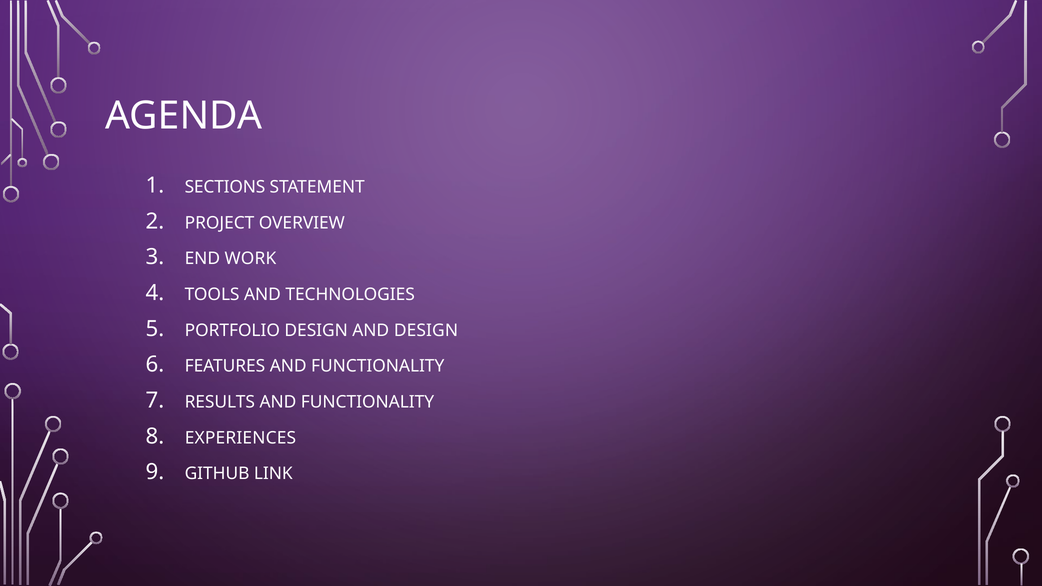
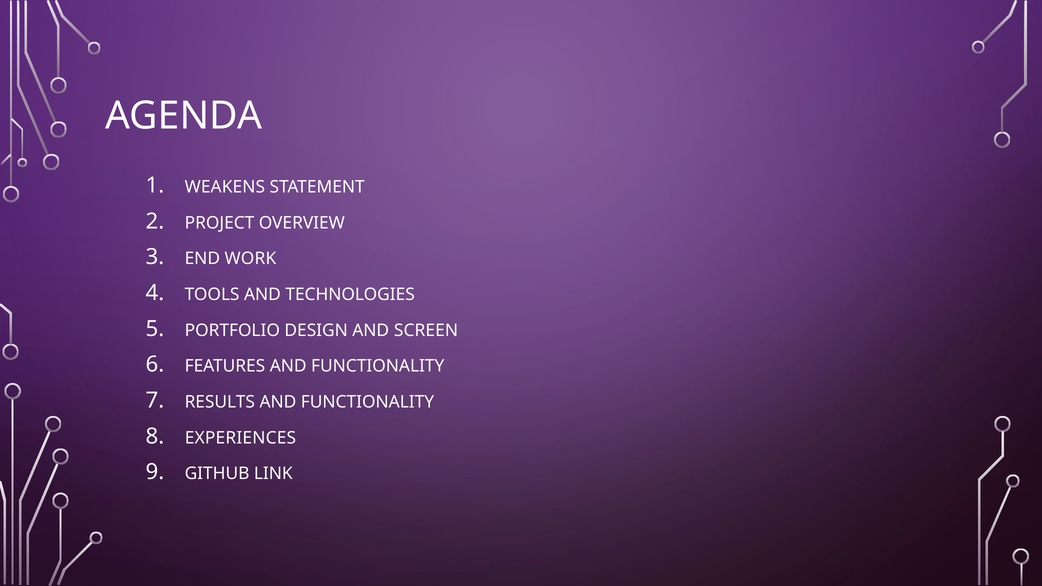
SECTIONS: SECTIONS -> WEAKENS
AND DESIGN: DESIGN -> SCREEN
